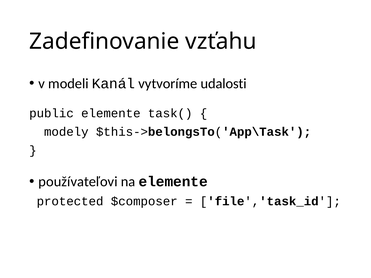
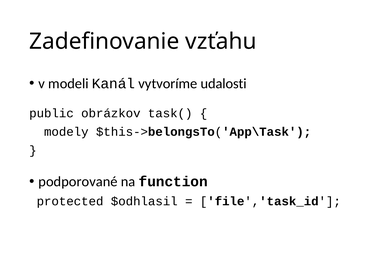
public elemente: elemente -> obrázkov
používateľovi: používateľovi -> podporované
na elemente: elemente -> function
$composer: $composer -> $odhlasil
